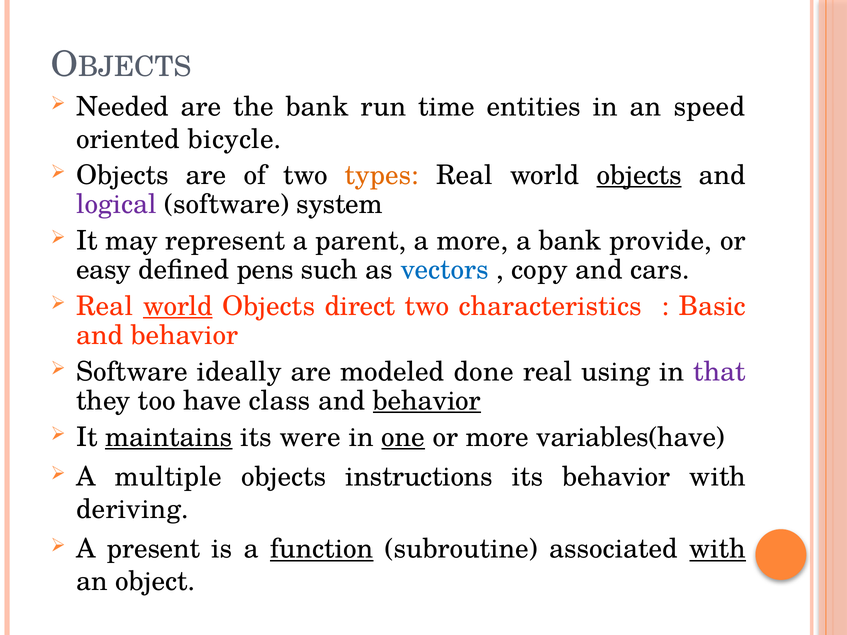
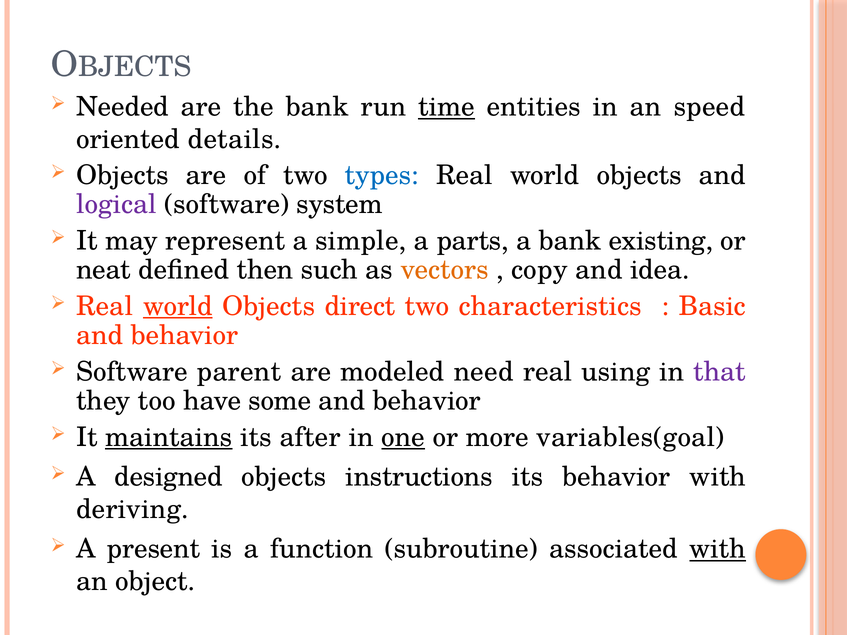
time underline: none -> present
bicycle: bicycle -> details
types colour: orange -> blue
objects at (639, 175) underline: present -> none
parent: parent -> simple
a more: more -> parts
provide: provide -> existing
easy: easy -> neat
pens: pens -> then
vectors colour: blue -> orange
cars: cars -> idea
ideally: ideally -> parent
done: done -> need
class: class -> some
behavior at (427, 401) underline: present -> none
were: were -> after
variables(have: variables(have -> variables(goal
multiple: multiple -> designed
function underline: present -> none
